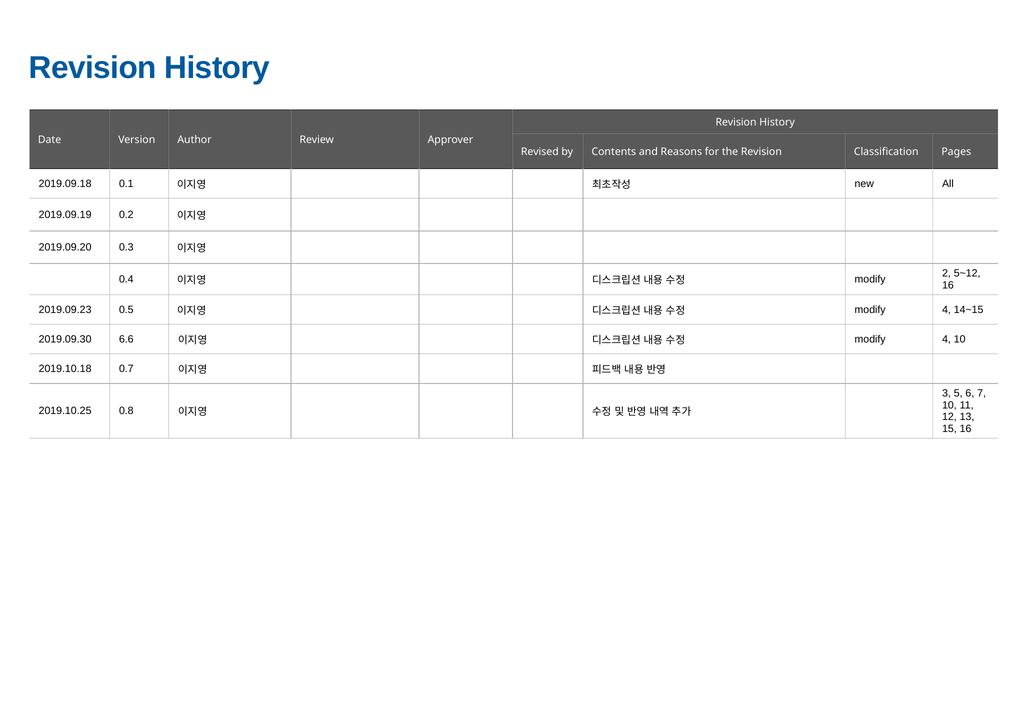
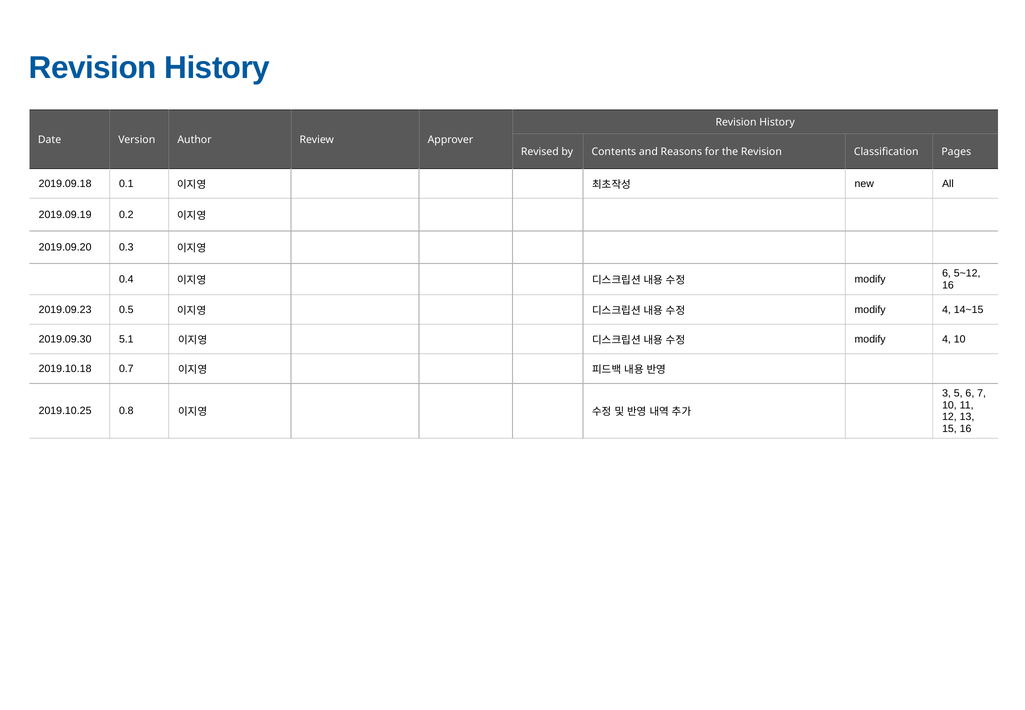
2 at (947, 273): 2 -> 6
6.6: 6.6 -> 5.1
